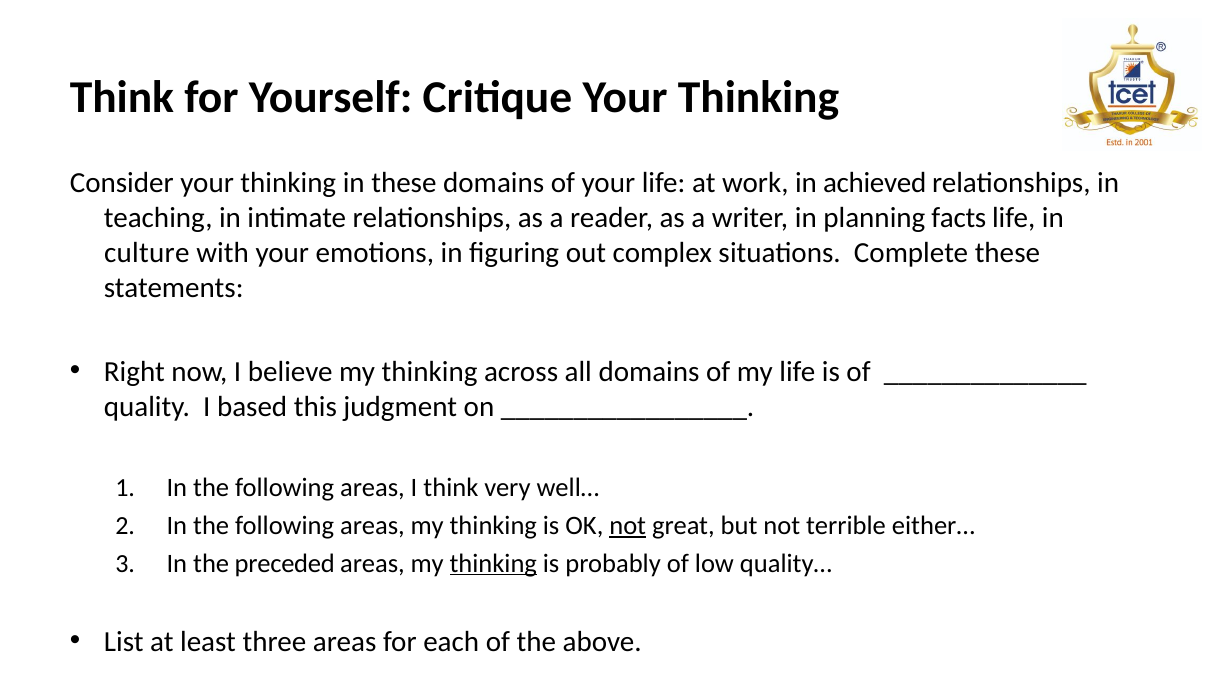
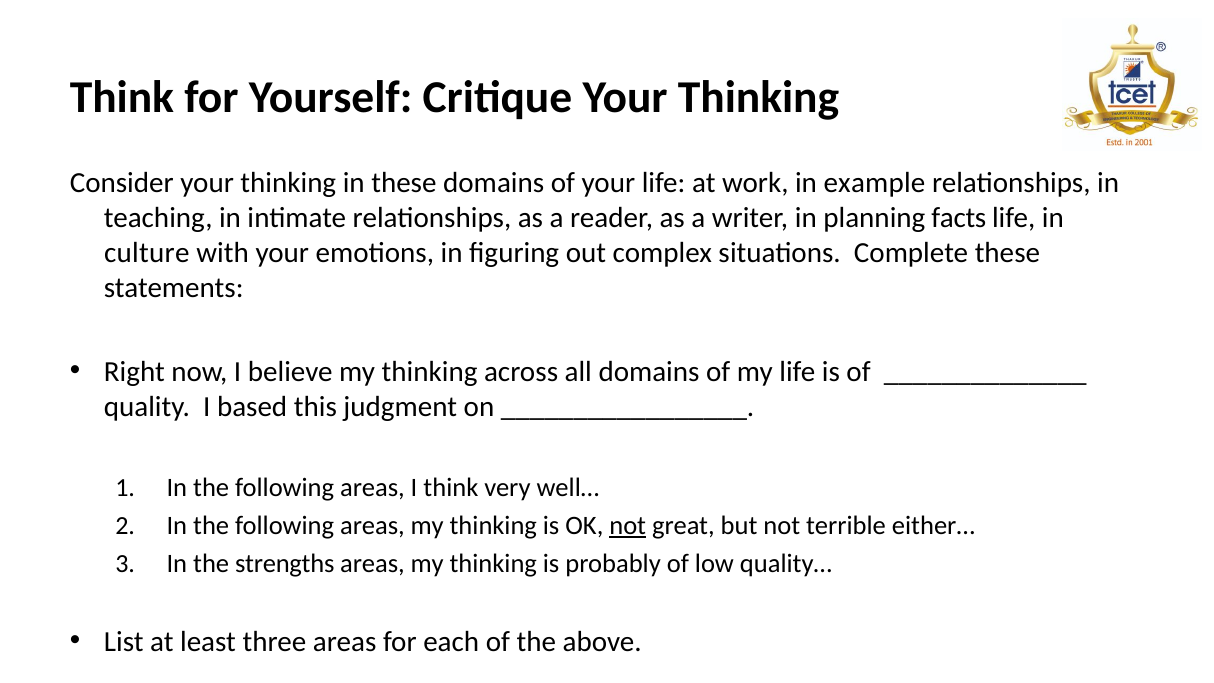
achieved: achieved -> example
preceded: preceded -> strengths
thinking at (493, 563) underline: present -> none
